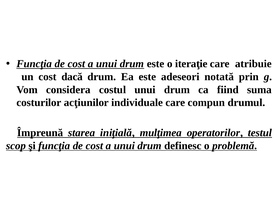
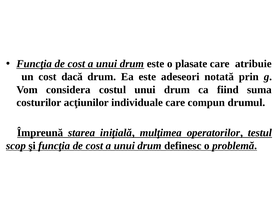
iteraţie: iteraţie -> plasate
